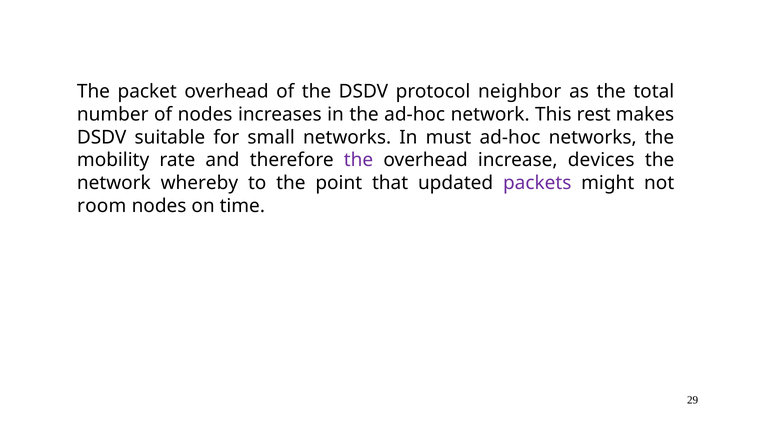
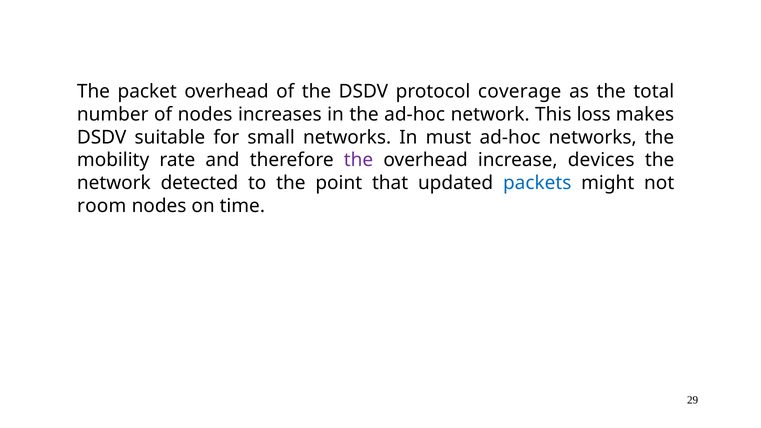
neighbor: neighbor -> coverage
rest: rest -> loss
whereby: whereby -> detected
packets colour: purple -> blue
